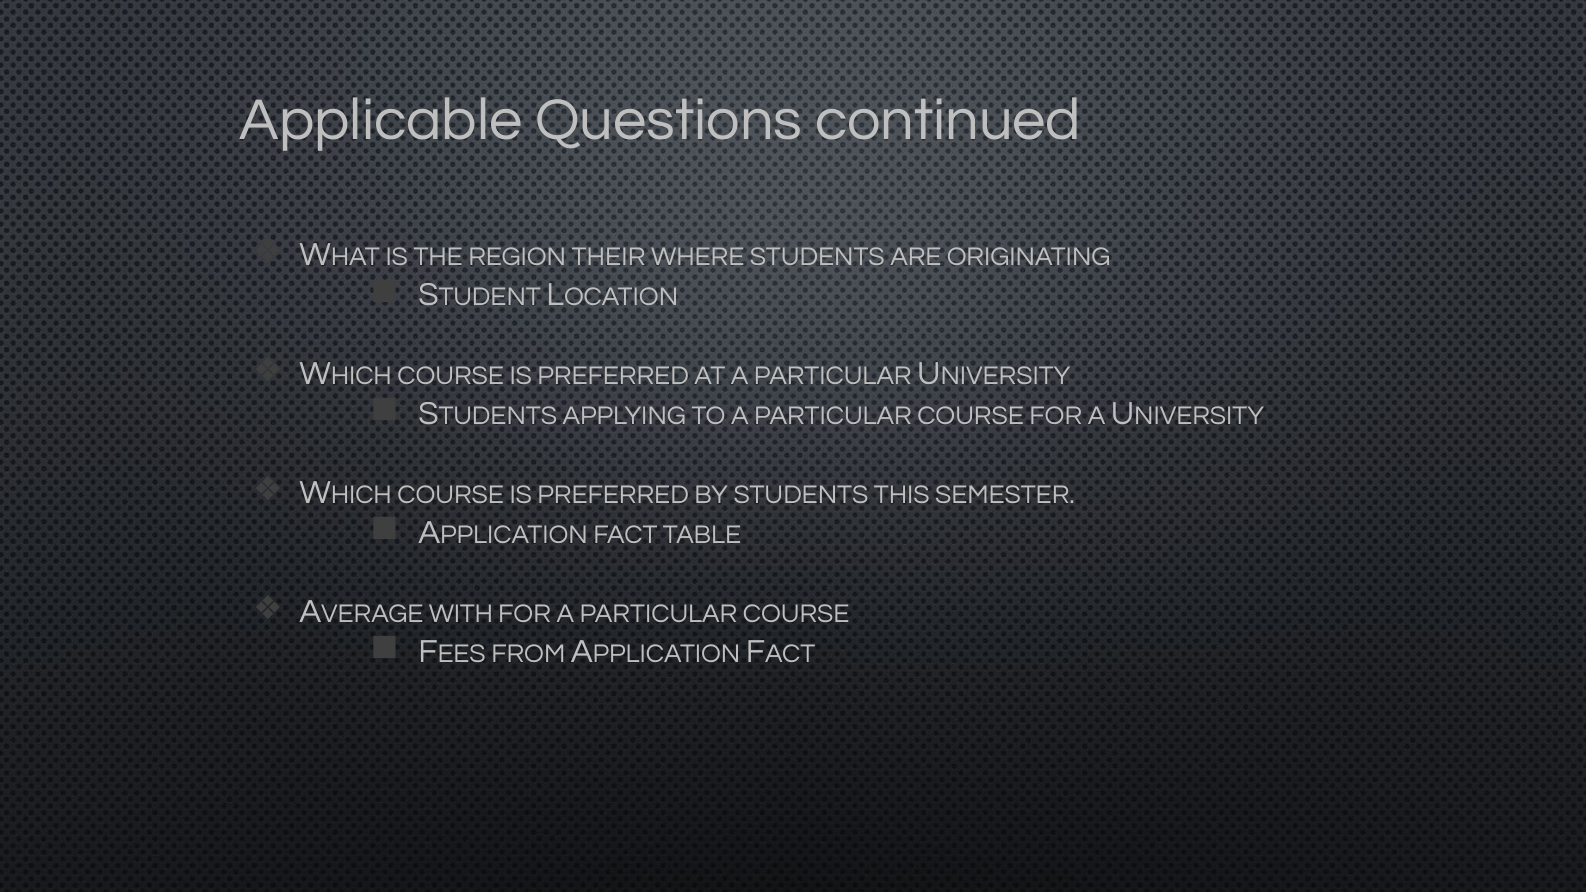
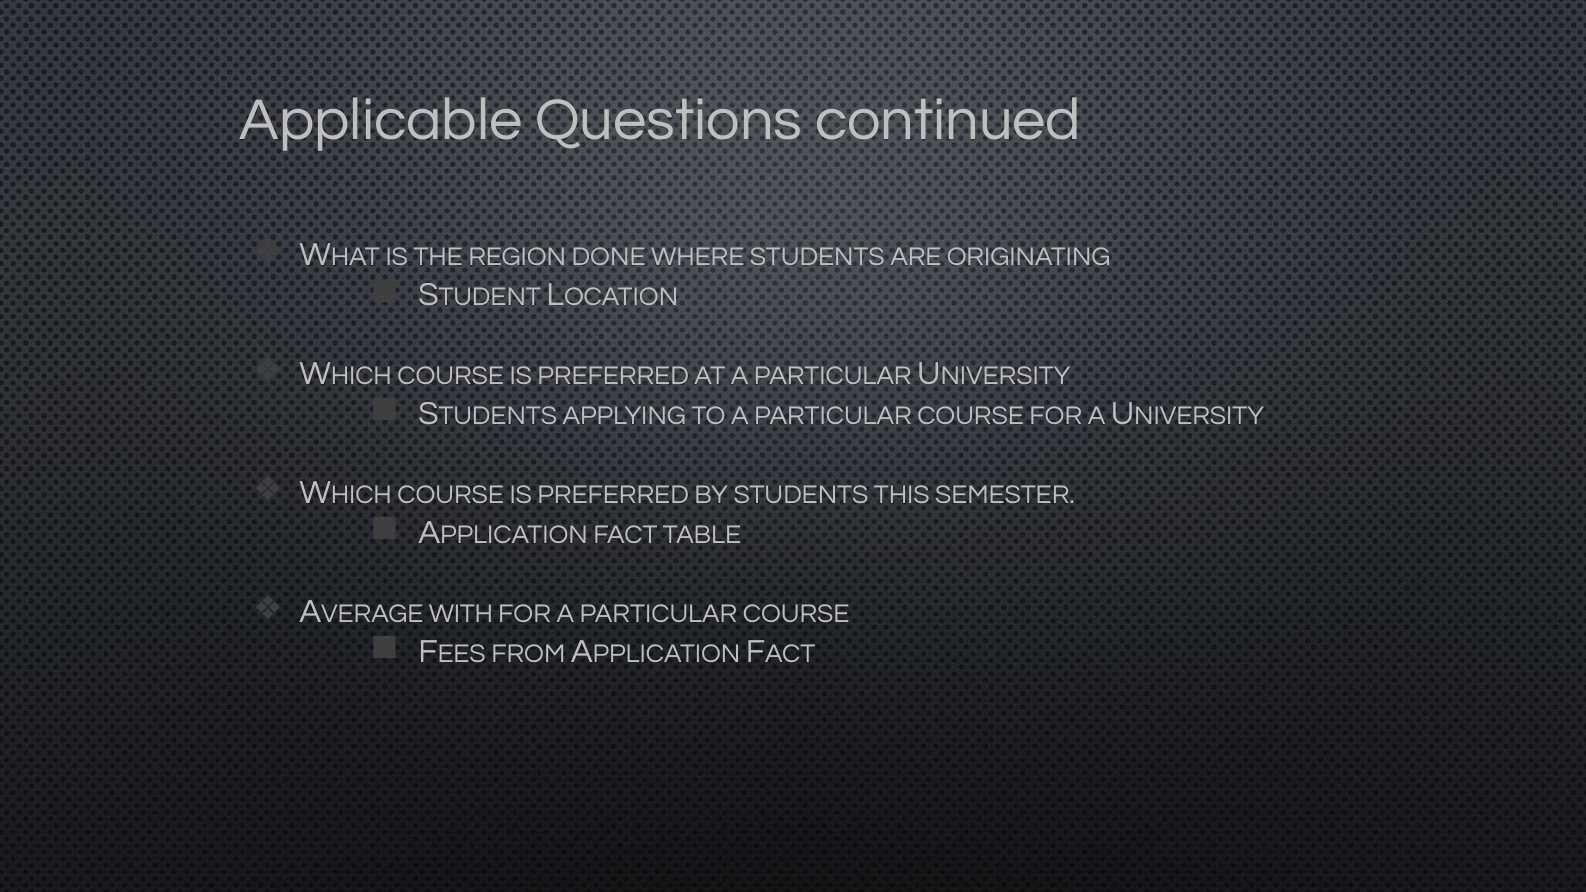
THEIR: THEIR -> DONE
